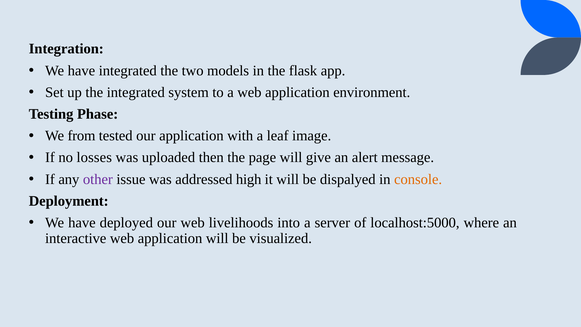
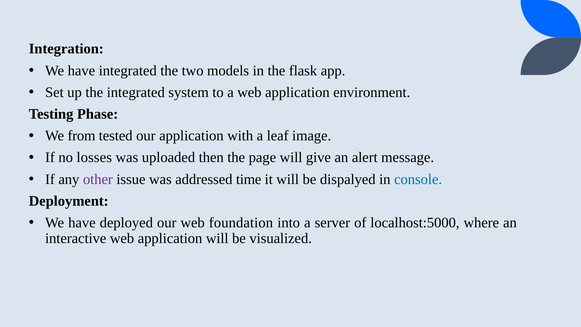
high: high -> time
console colour: orange -> blue
livelihoods: livelihoods -> foundation
